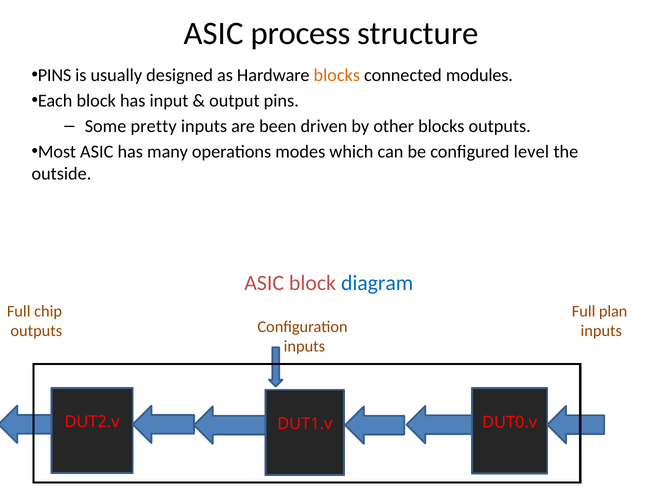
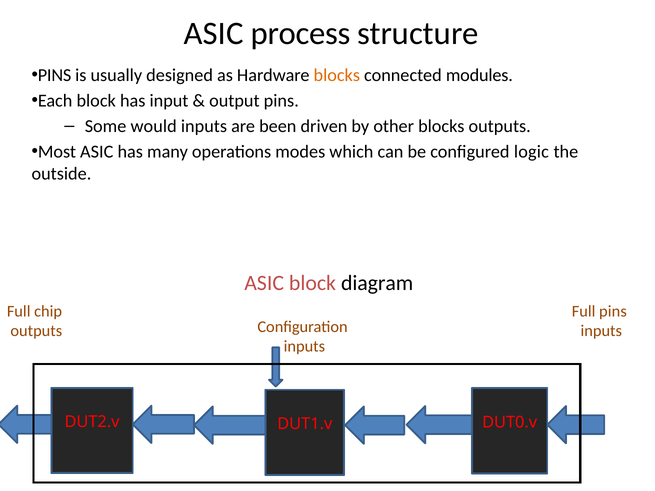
pretty: pretty -> would
level: level -> logic
diagram colour: blue -> black
Full plan: plan -> pins
